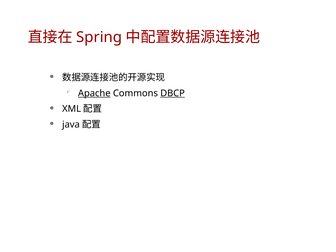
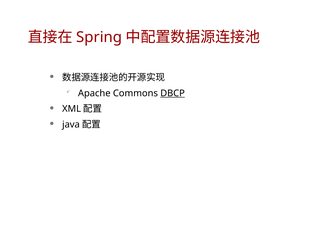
Apache underline: present -> none
